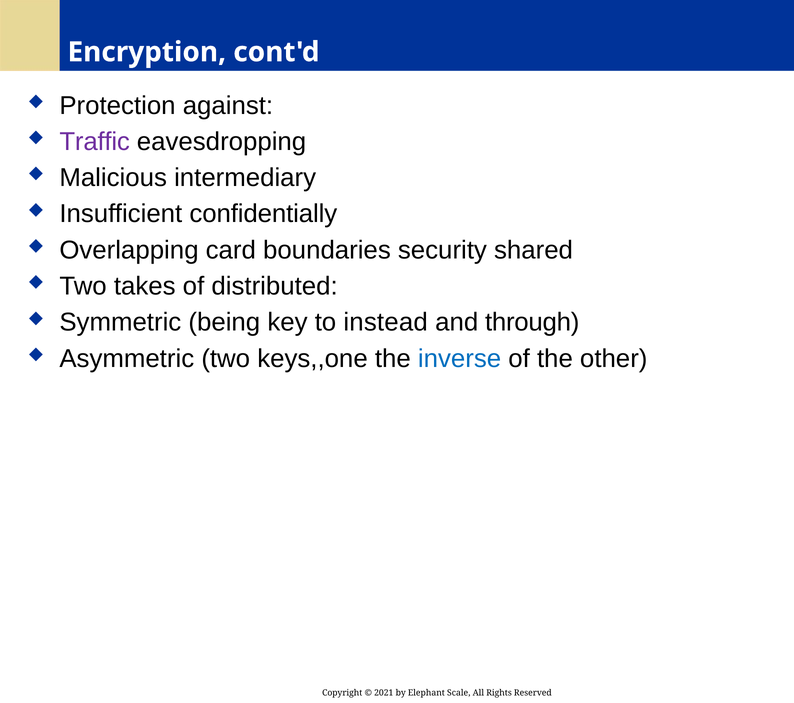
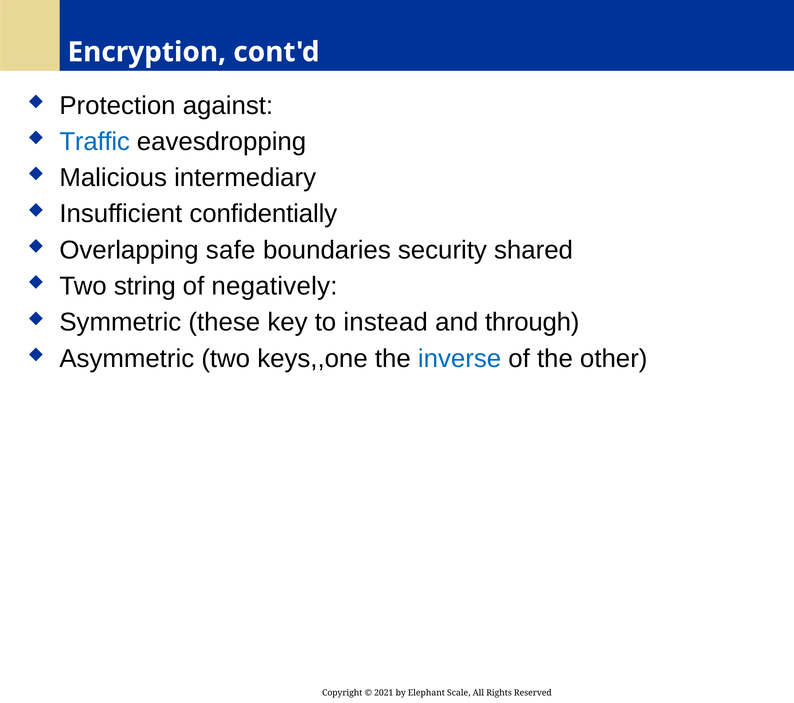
Traffic colour: purple -> blue
card: card -> safe
takes: takes -> string
distributed: distributed -> negatively
being: being -> these
